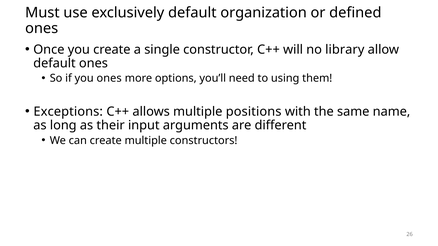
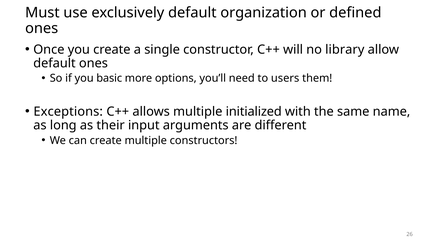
you ones: ones -> basic
using: using -> users
positions: positions -> initialized
